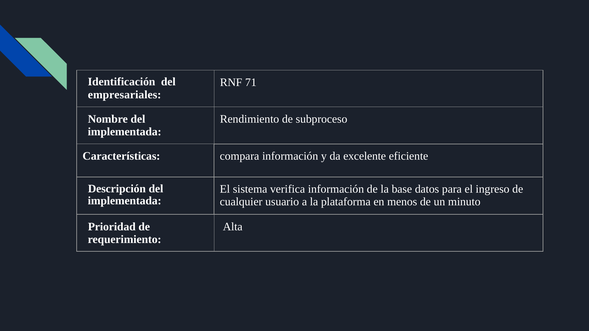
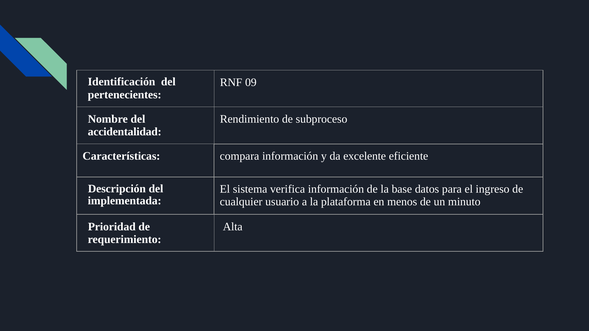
71: 71 -> 09
empresariales: empresariales -> pertenecientes
implementada at (125, 132): implementada -> accidentalidad
